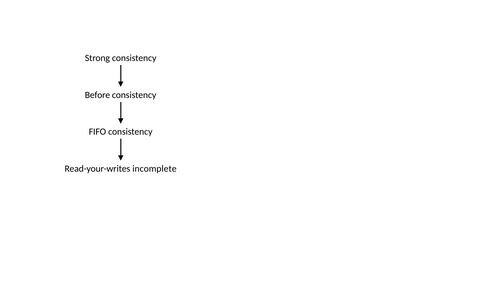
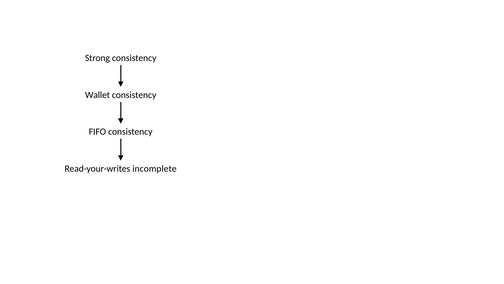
Before: Before -> Wallet
